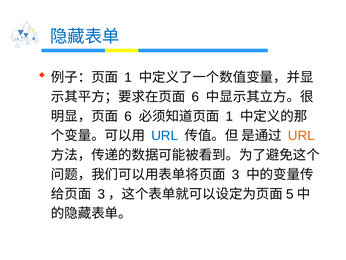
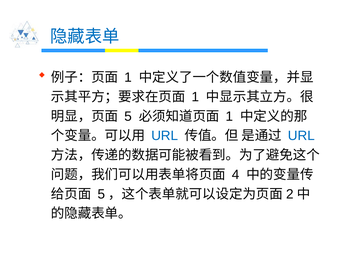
6 at (195, 97): 6 -> 1
6 at (128, 116): 6 -> 5
URL at (301, 136) colour: orange -> blue
3 at (236, 174): 3 -> 4
3 at (101, 194): 3 -> 5
5: 5 -> 2
